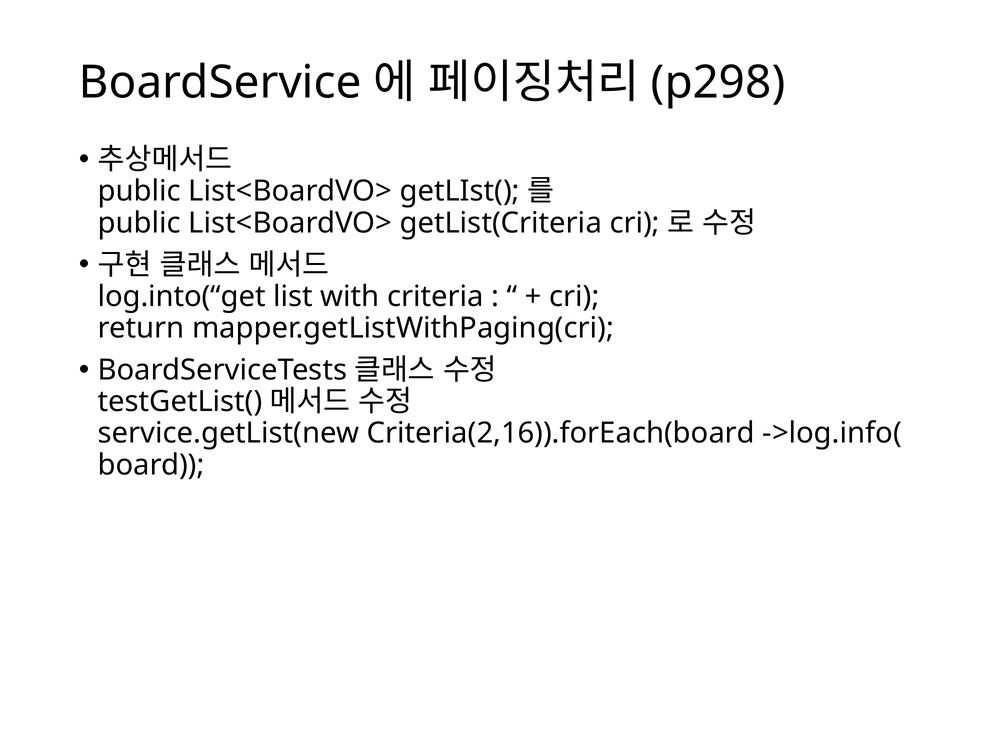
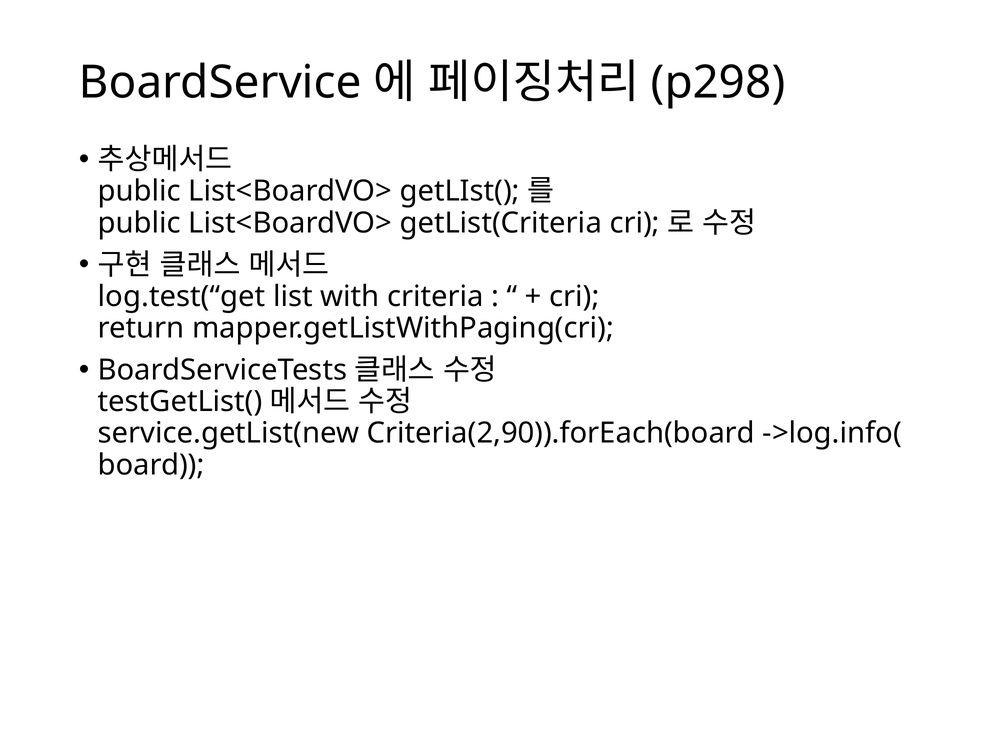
log.into(“get: log.into(“get -> log.test(“get
Criteria(2,16)).forEach(board: Criteria(2,16)).forEach(board -> Criteria(2,90)).forEach(board
